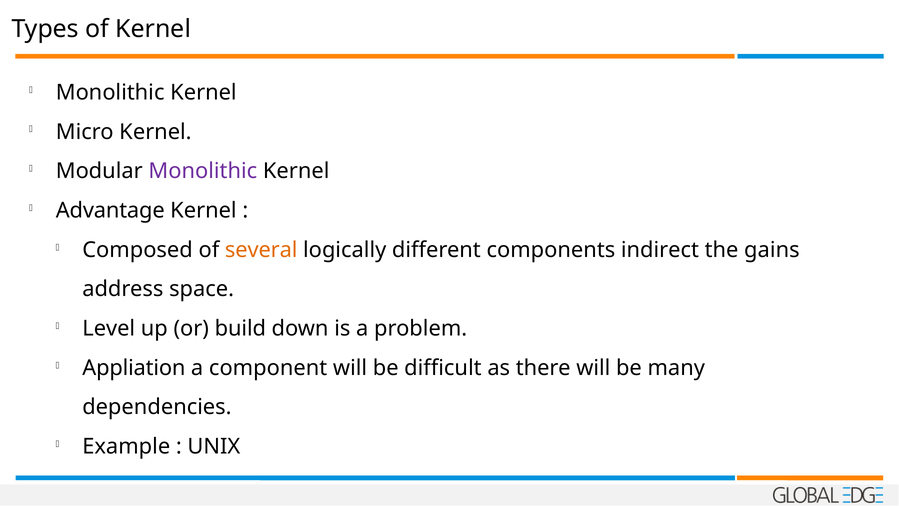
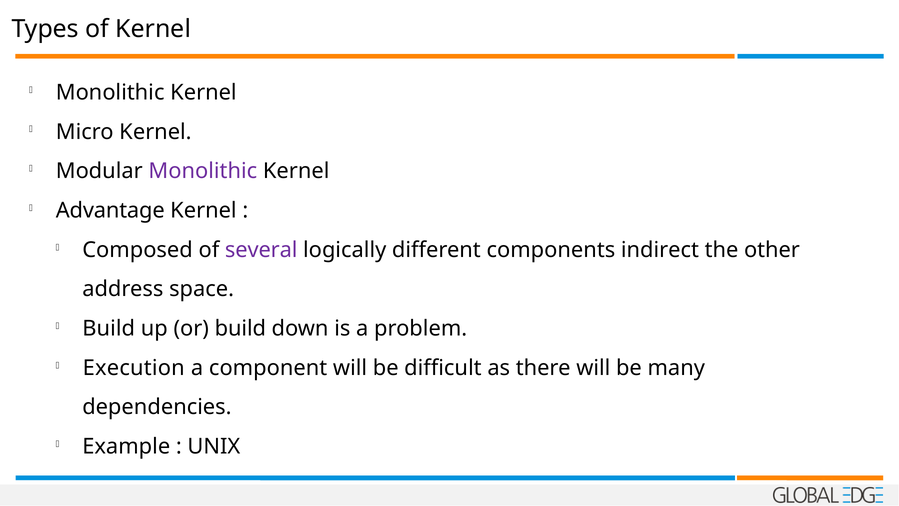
several colour: orange -> purple
gains: gains -> other
Level at (109, 328): Level -> Build
Appliation: Appliation -> Execution
